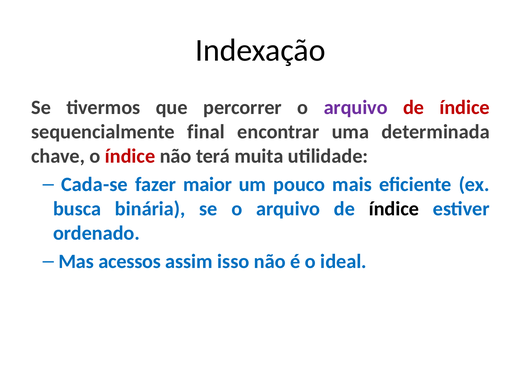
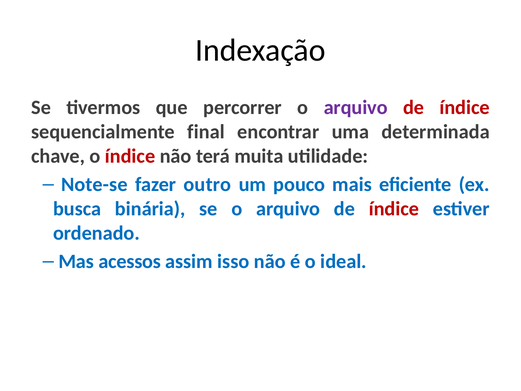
Cada-se: Cada-se -> Note-se
maior: maior -> outro
índice at (394, 209) colour: black -> red
